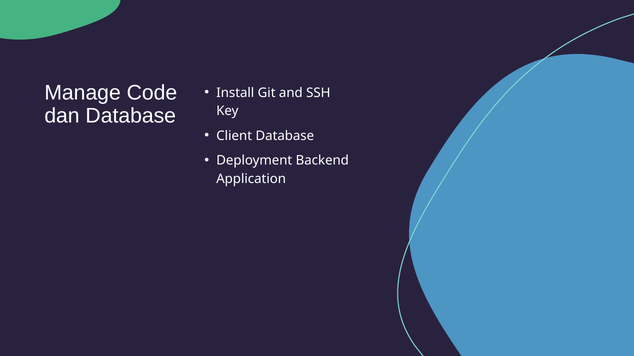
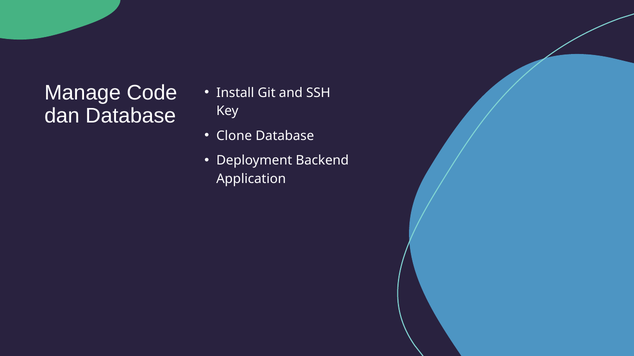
Client: Client -> Clone
